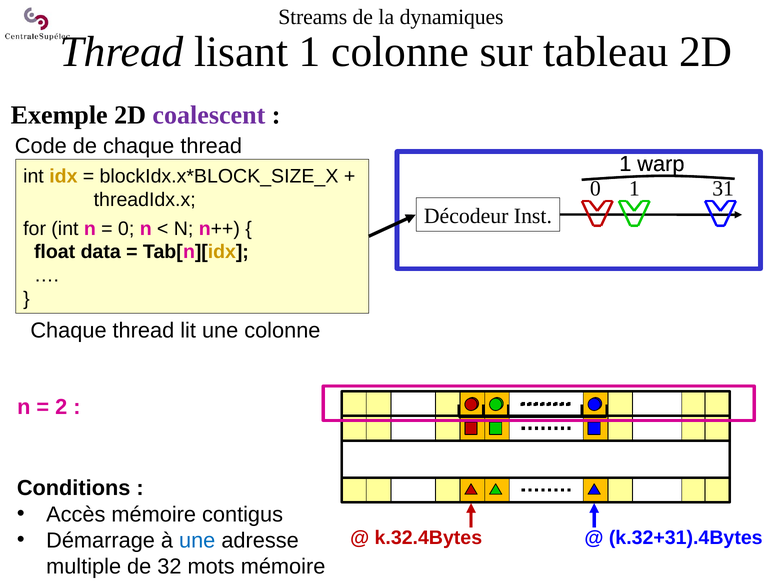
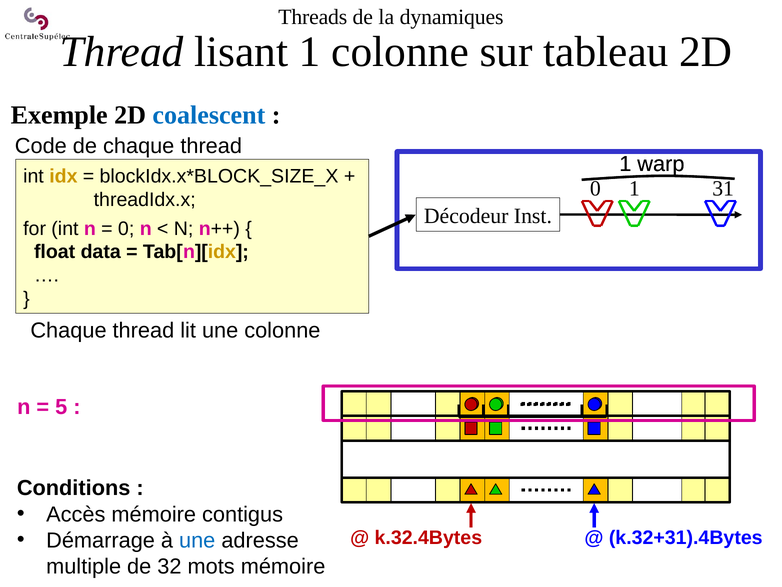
Streams: Streams -> Threads
coalescent colour: purple -> blue
2: 2 -> 5
